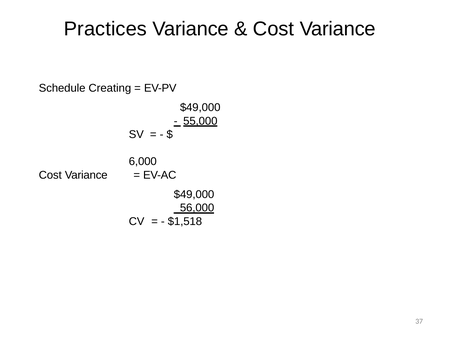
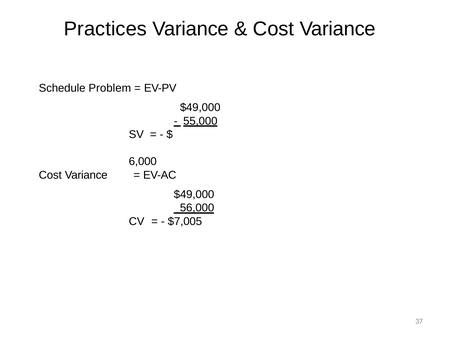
Creating: Creating -> Problem
$1,518: $1,518 -> $7,005
